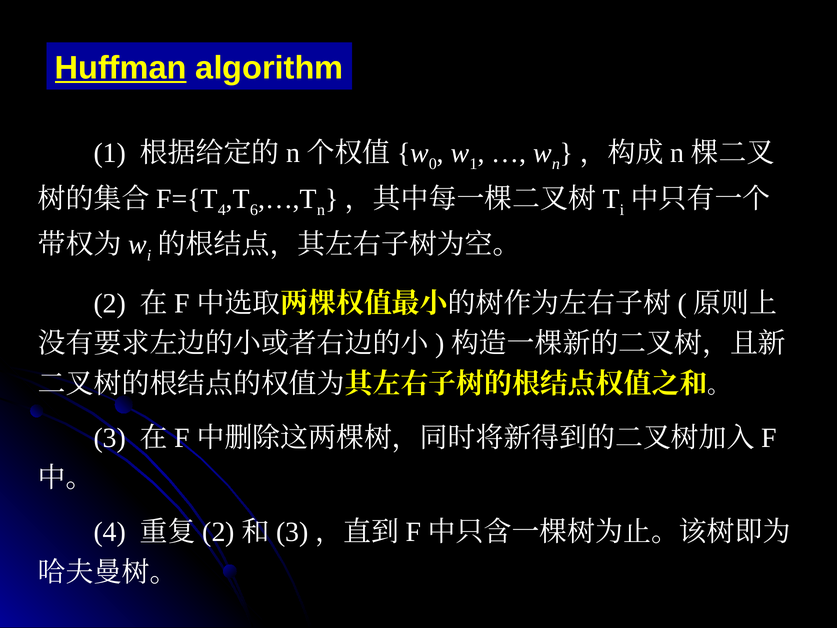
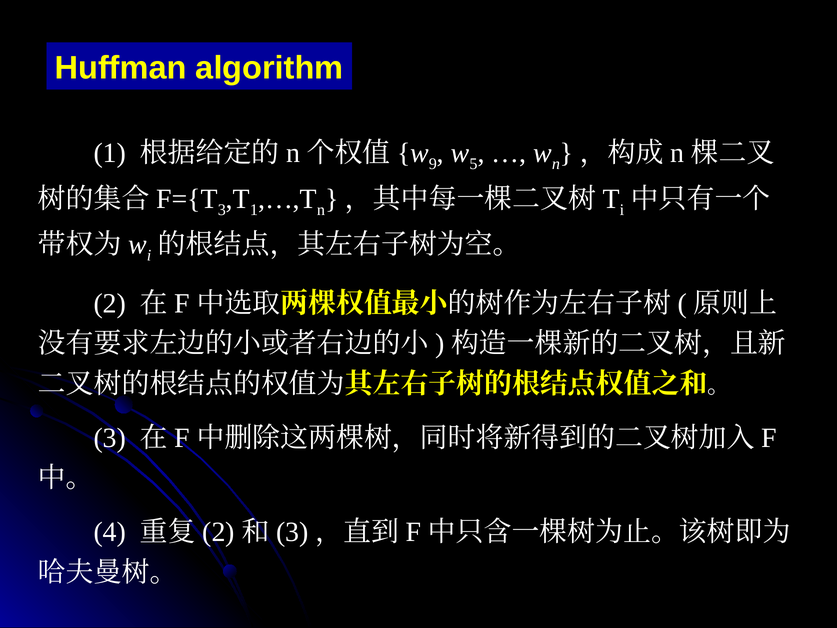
Huffman underline: present -> none
0: 0 -> 9
1 at (473, 164): 1 -> 5
4 at (222, 210): 4 -> 3
6 at (254, 210): 6 -> 1
